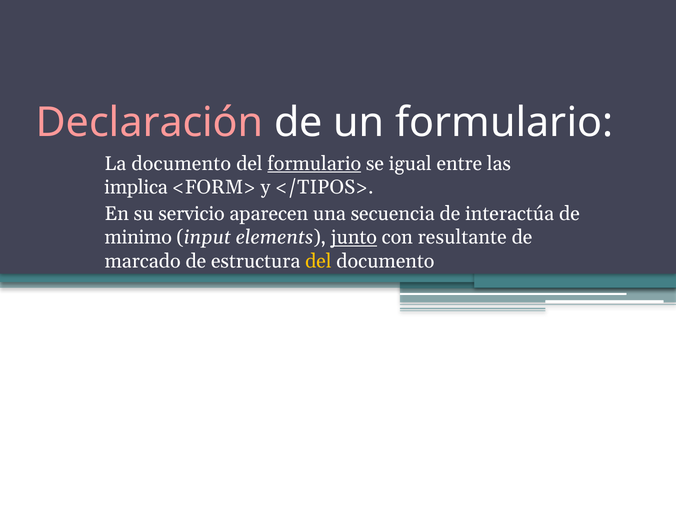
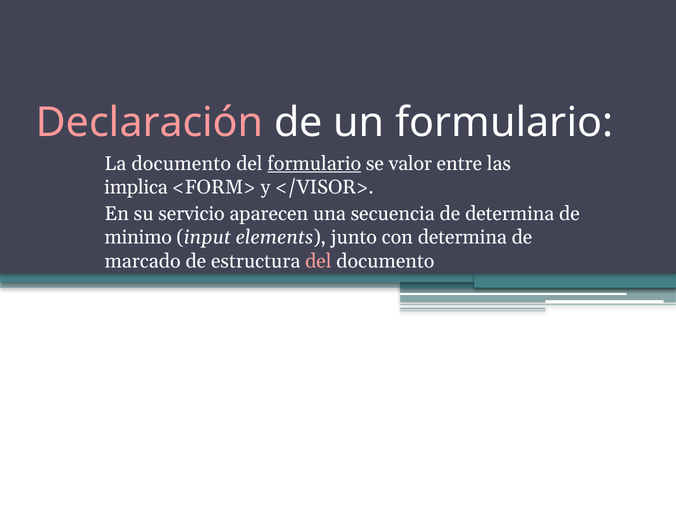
igual: igual -> valor
</TIPOS>: </TIPOS> -> </VISOR>
de interactúa: interactúa -> determina
junto underline: present -> none
con resultante: resultante -> determina
del at (318, 261) colour: yellow -> pink
